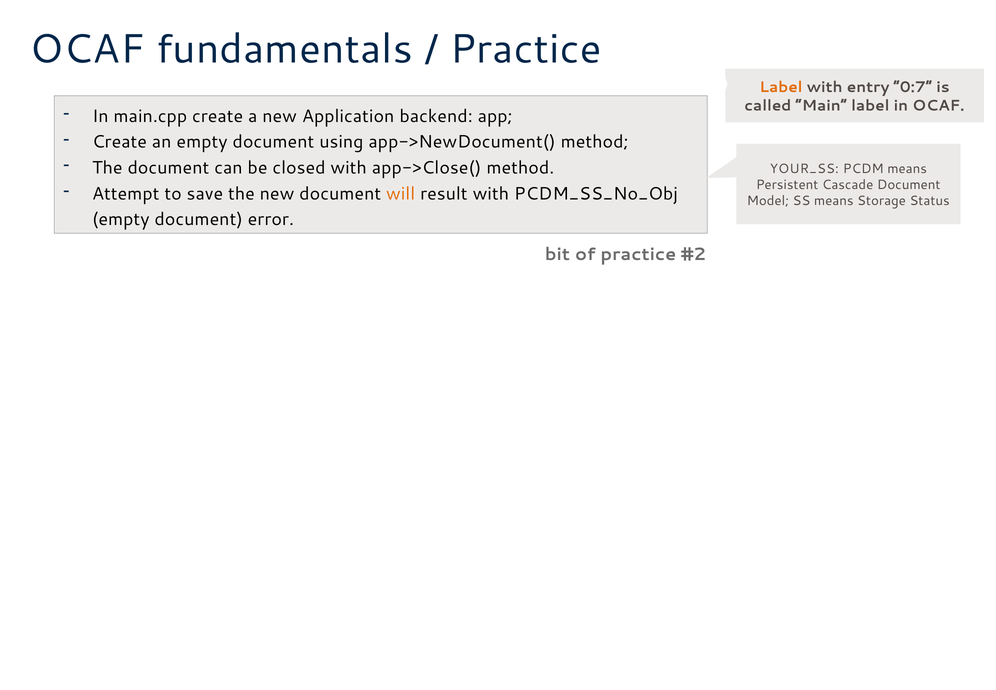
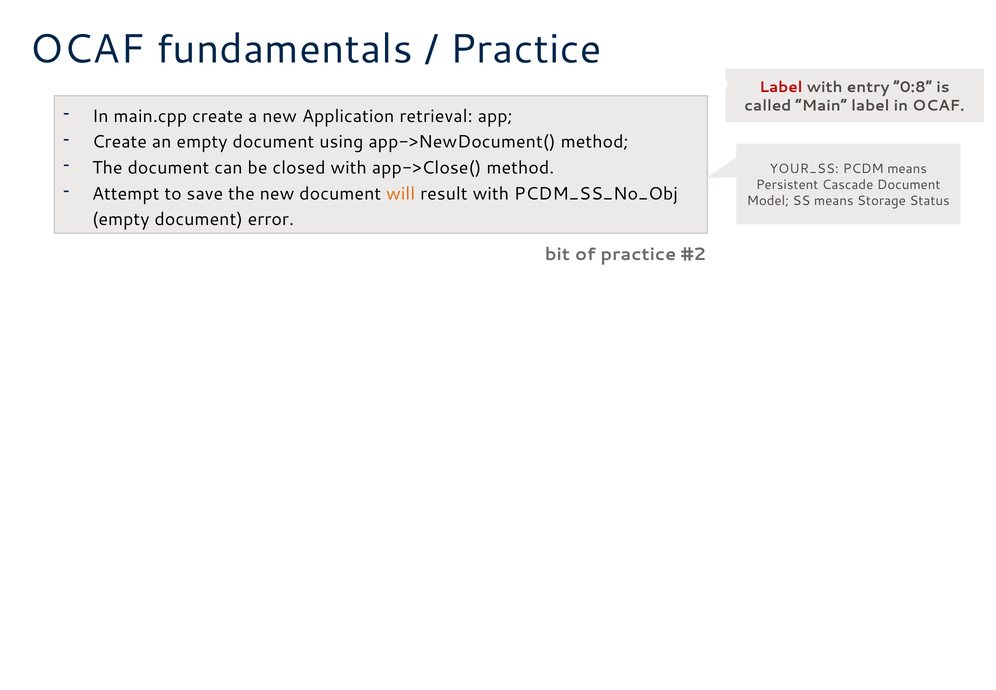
Label at (781, 87) colour: orange -> red
0:7: 0:7 -> 0:8
backend: backend -> retrieval
